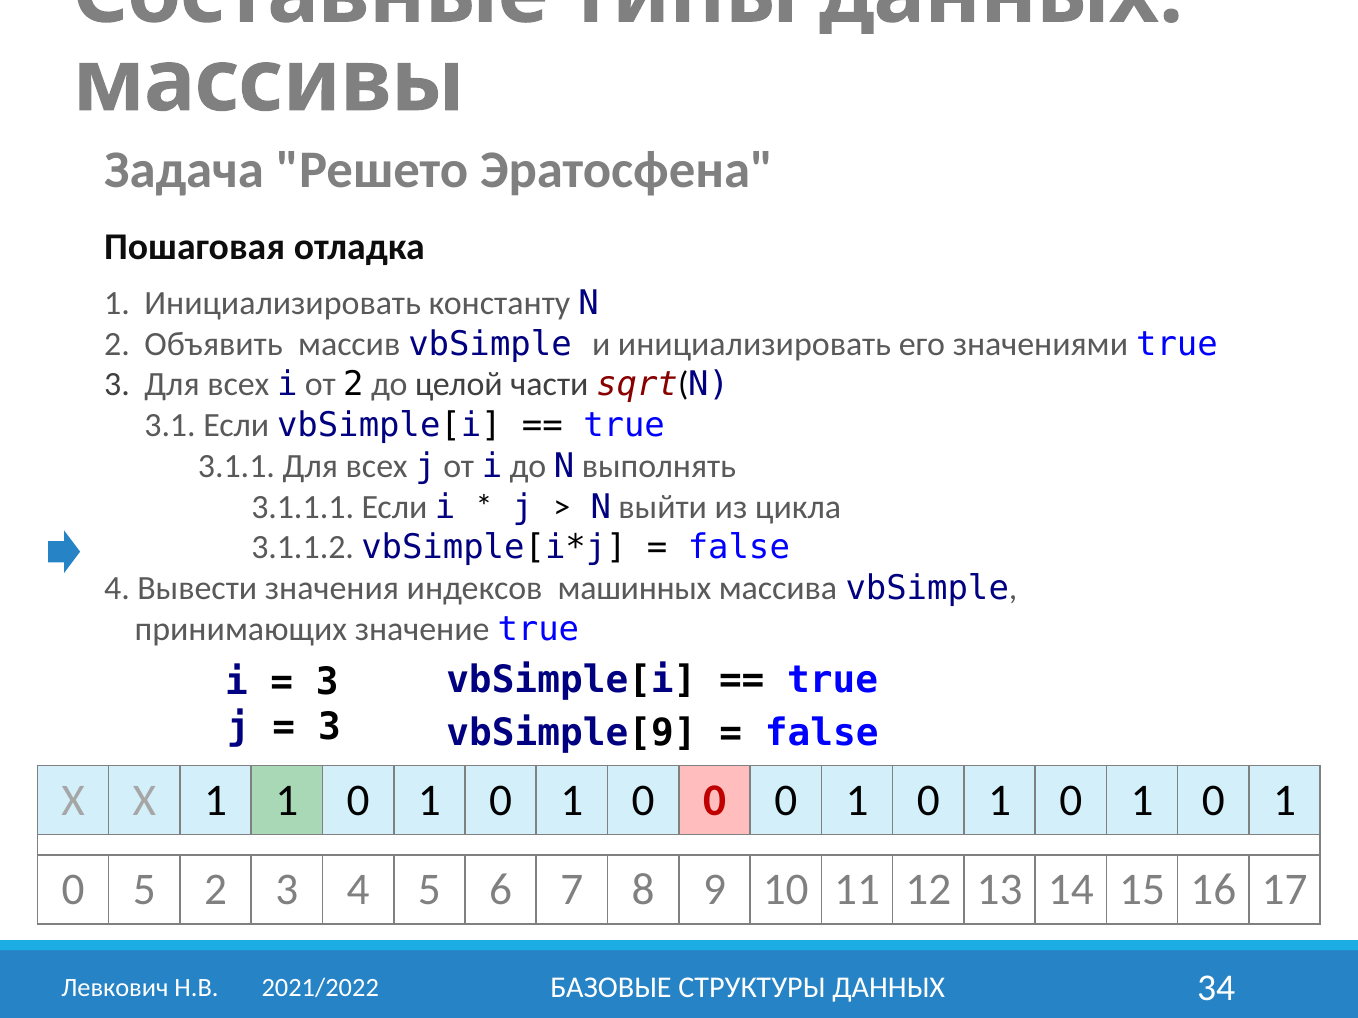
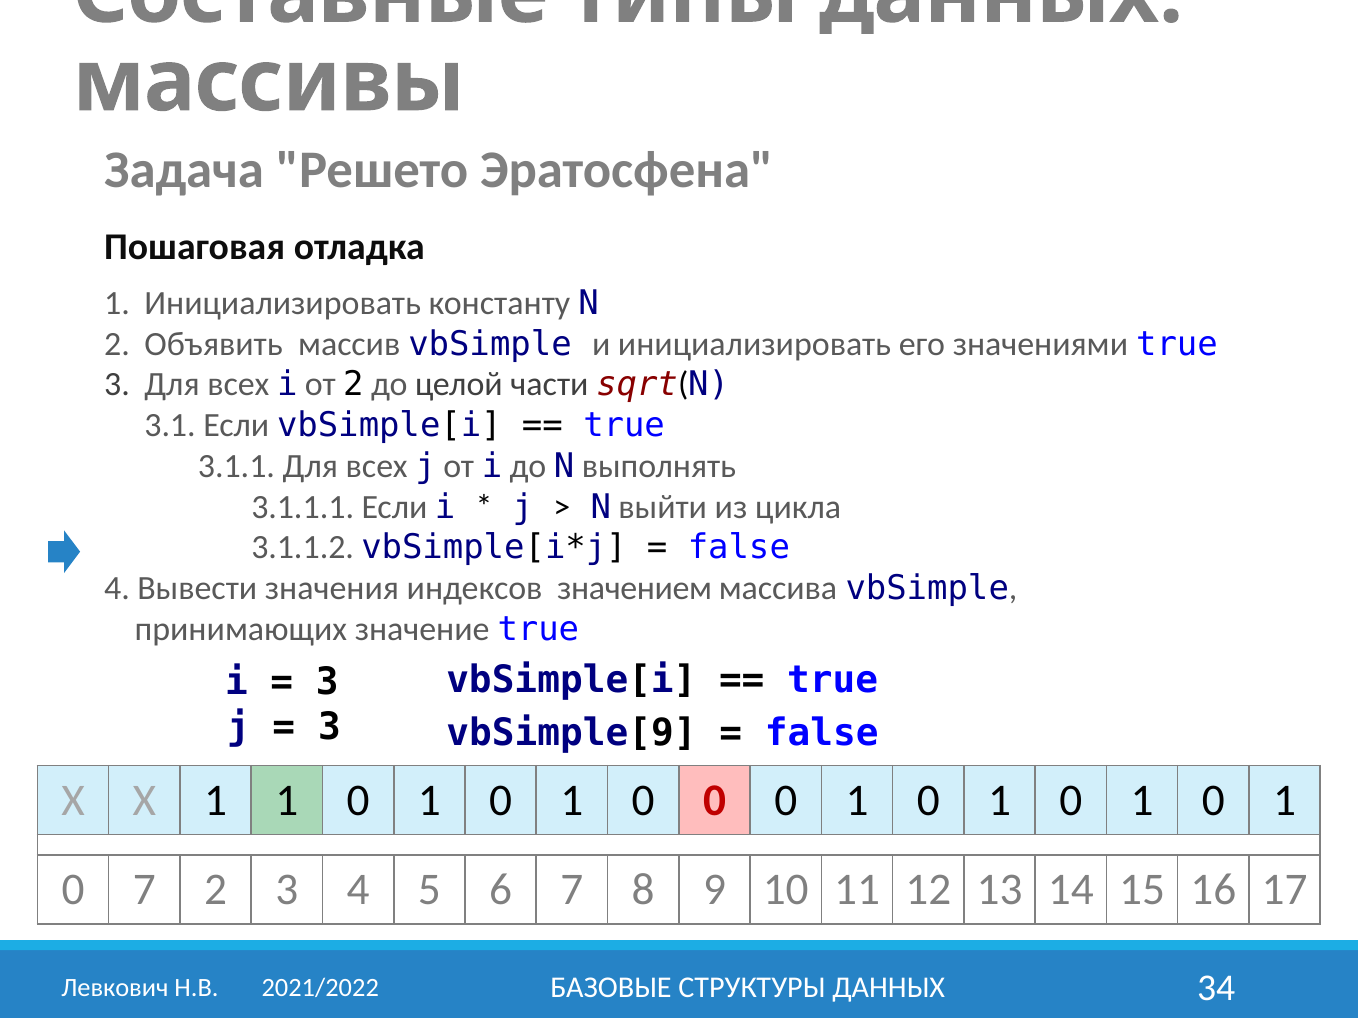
машинных: машинных -> значением
0 5: 5 -> 7
